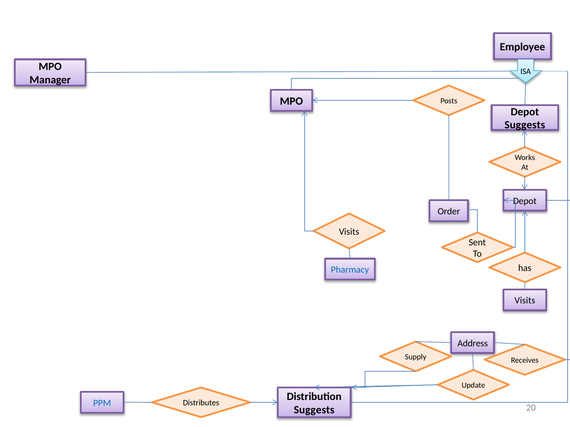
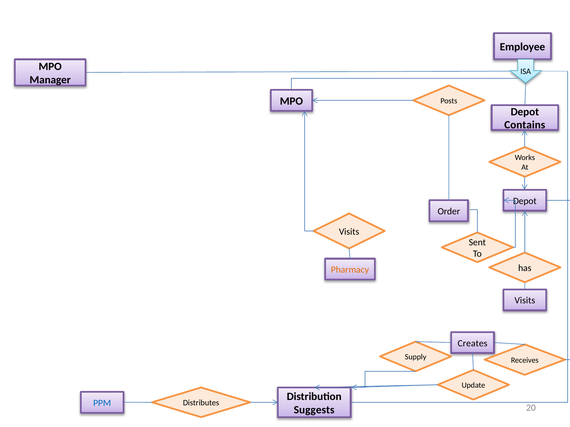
Suggests at (525, 125): Suggests -> Contains
Pharmacy colour: blue -> orange
Address: Address -> Creates
